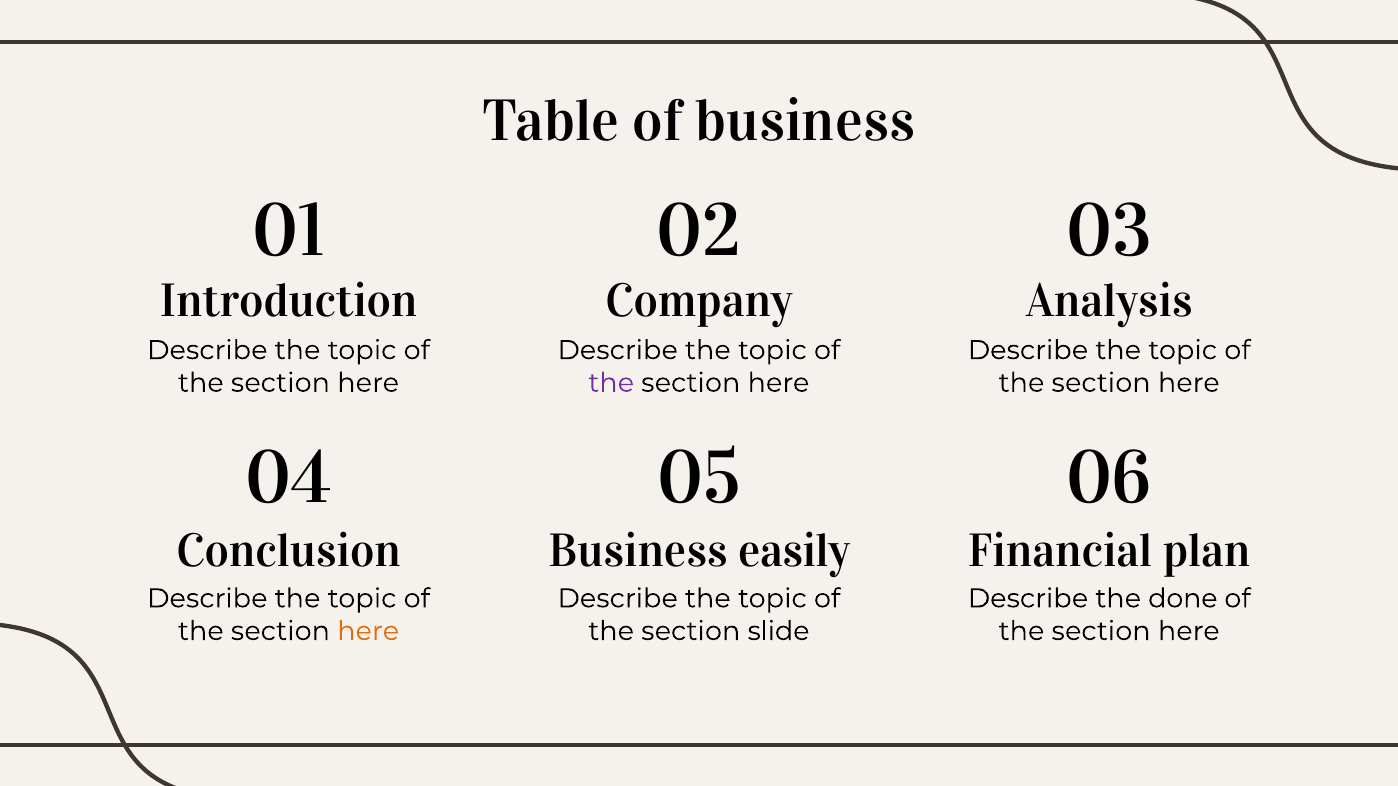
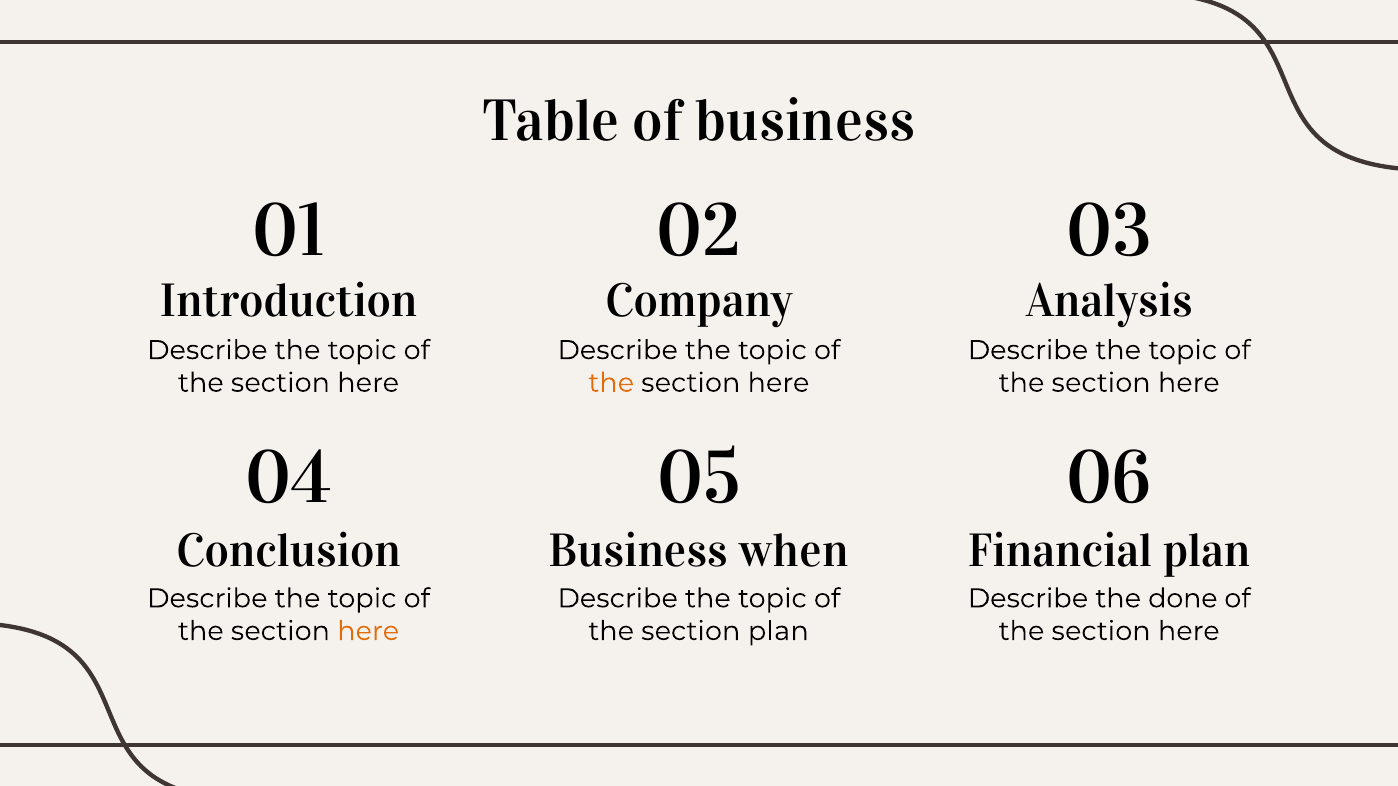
the at (611, 383) colour: purple -> orange
easily: easily -> when
section slide: slide -> plan
